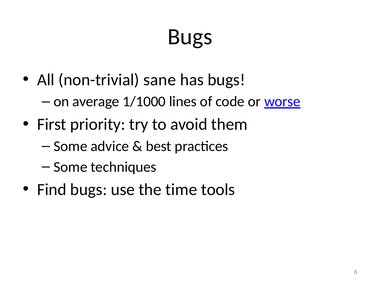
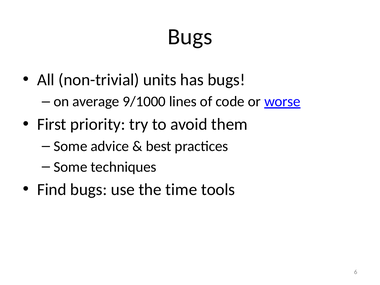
sane: sane -> units
1/1000: 1/1000 -> 9/1000
